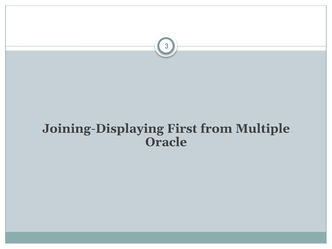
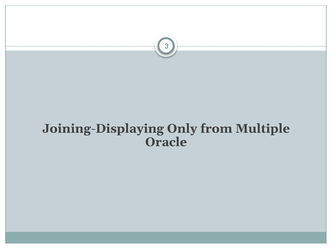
First: First -> Only
